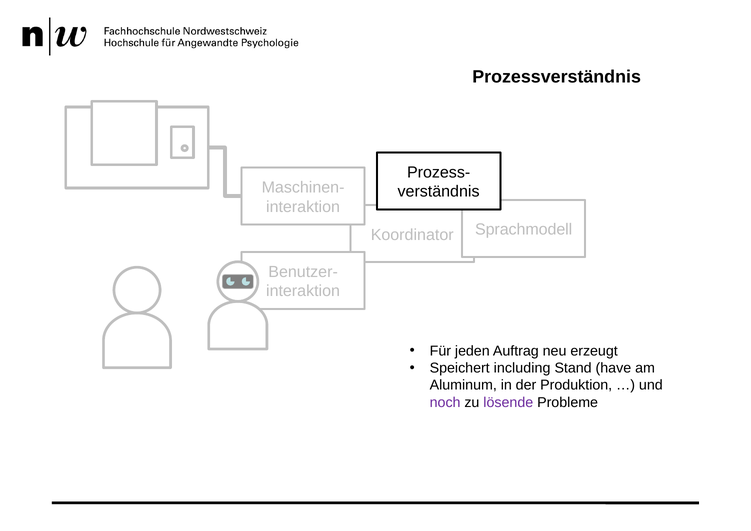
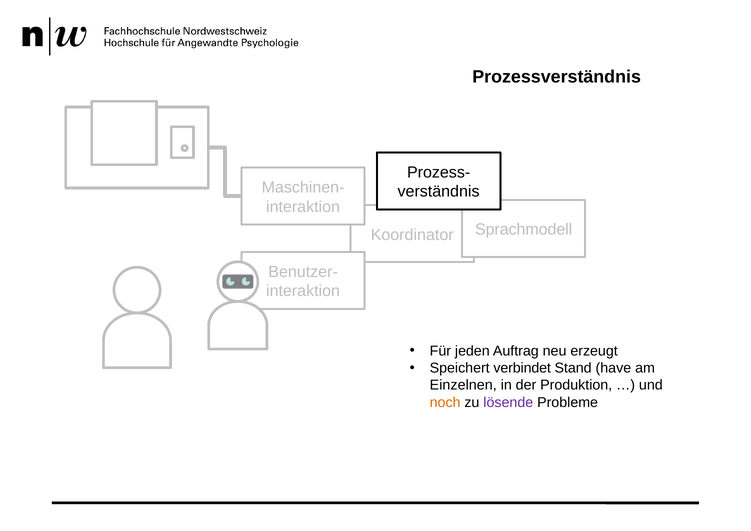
including: including -> verbindet
Aluminum: Aluminum -> Einzelnen
noch colour: purple -> orange
